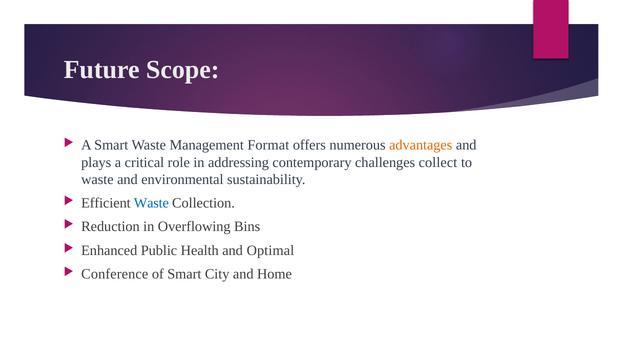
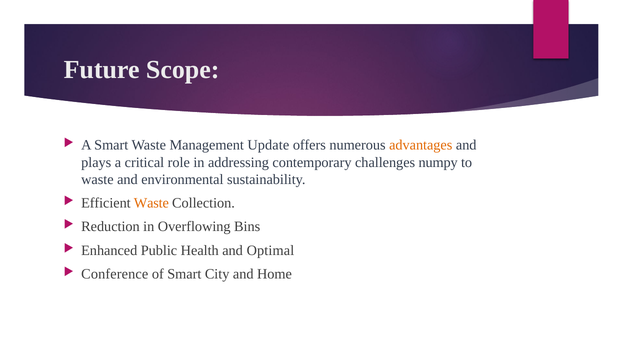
Format: Format -> Update
collect: collect -> numpy
Waste at (151, 203) colour: blue -> orange
